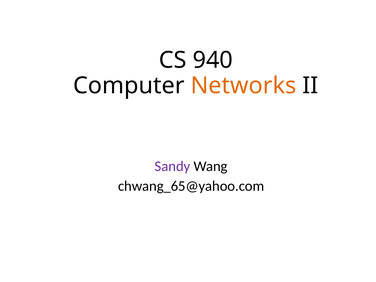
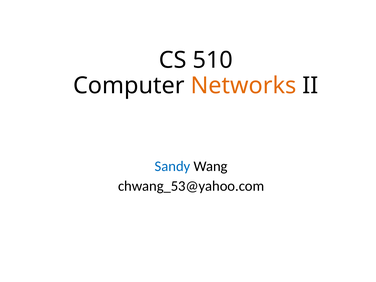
940: 940 -> 510
Sandy colour: purple -> blue
chwang_65@yahoo.com: chwang_65@yahoo.com -> chwang_53@yahoo.com
